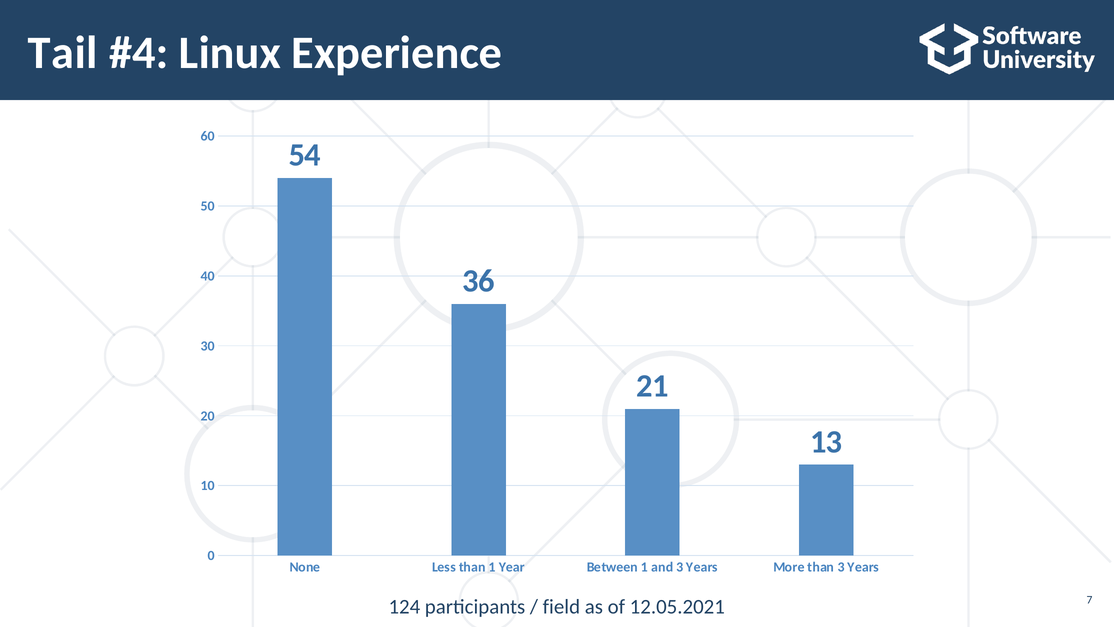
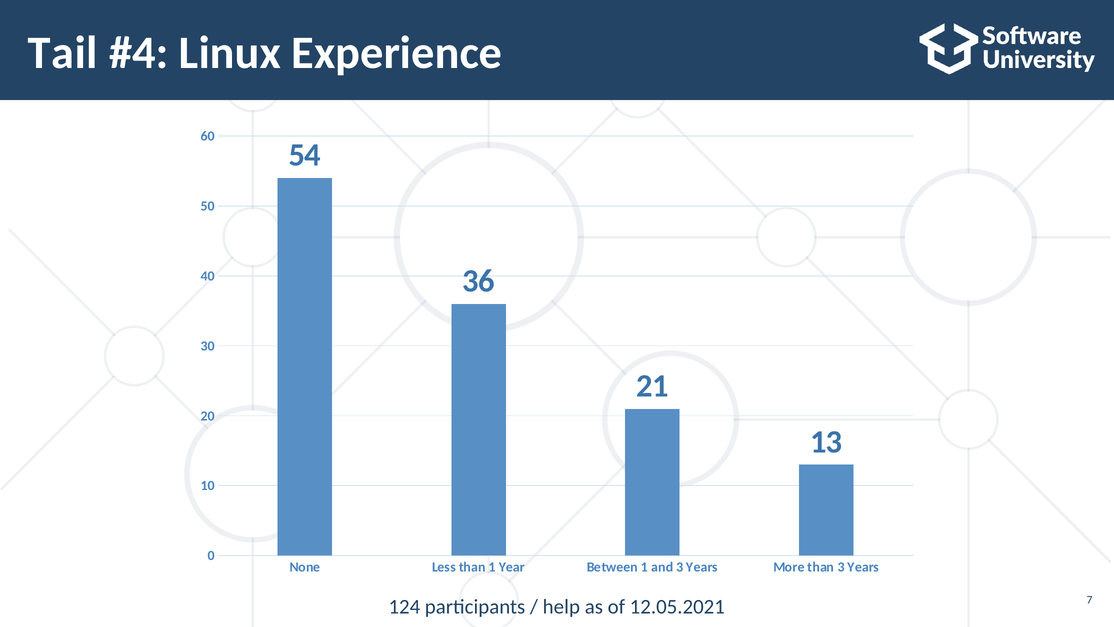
field: field -> help
